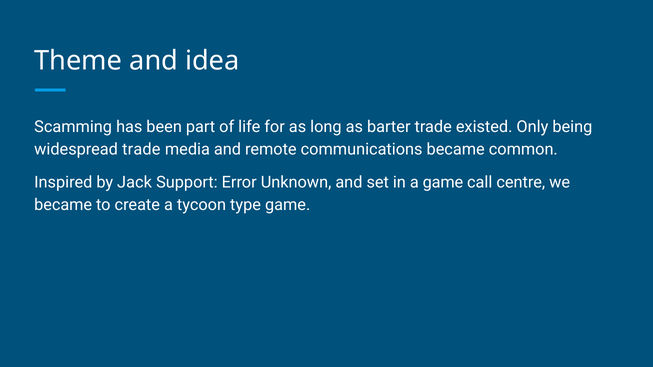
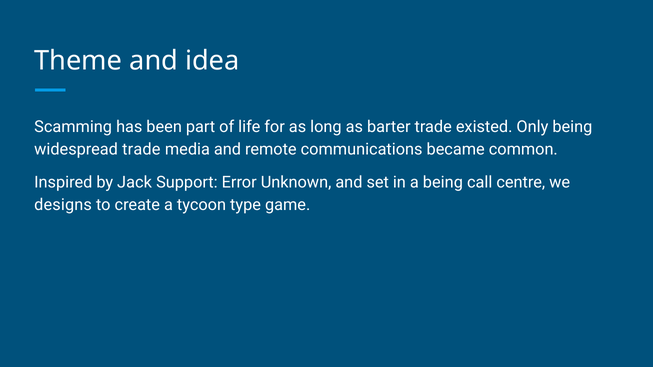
a game: game -> being
became at (63, 205): became -> designs
